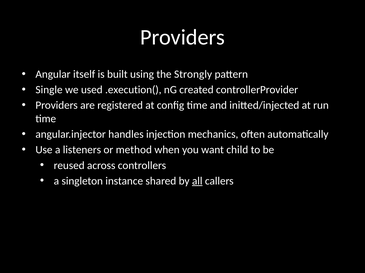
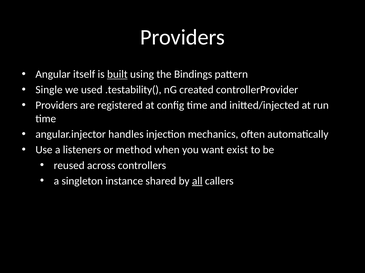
built underline: none -> present
Strongly: Strongly -> Bindings
.execution(: .execution( -> .testability(
child: child -> exist
